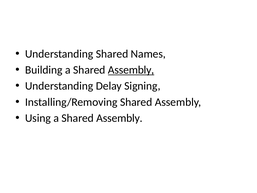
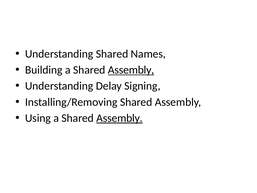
Assembly at (119, 118) underline: none -> present
